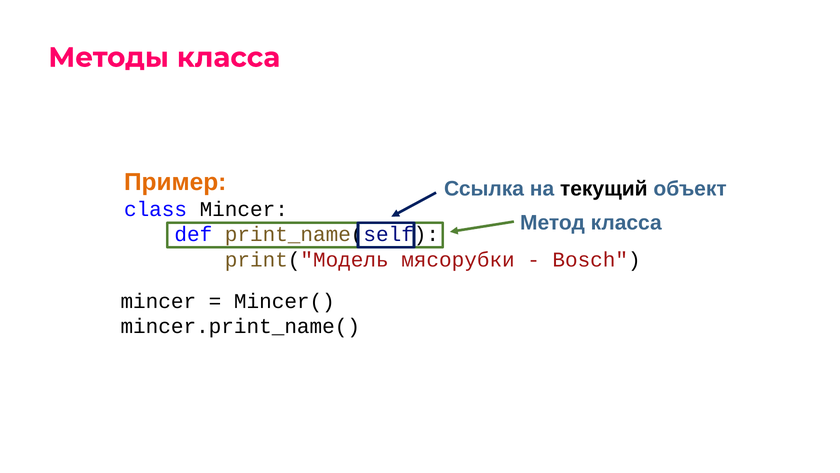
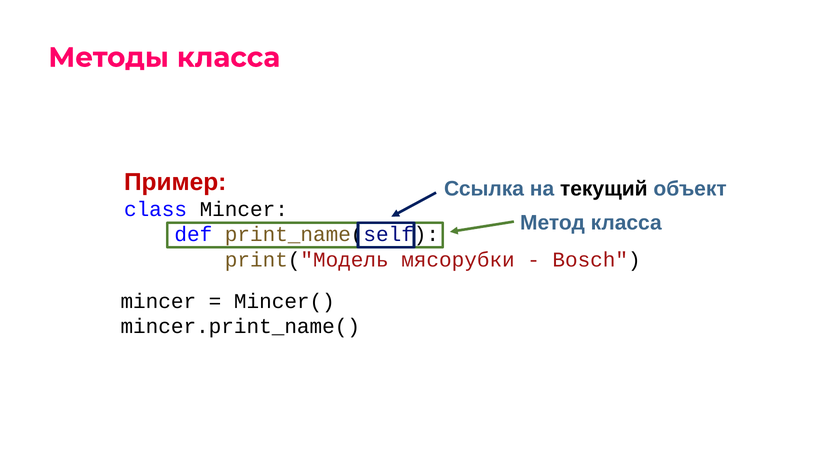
Пример colour: orange -> red
